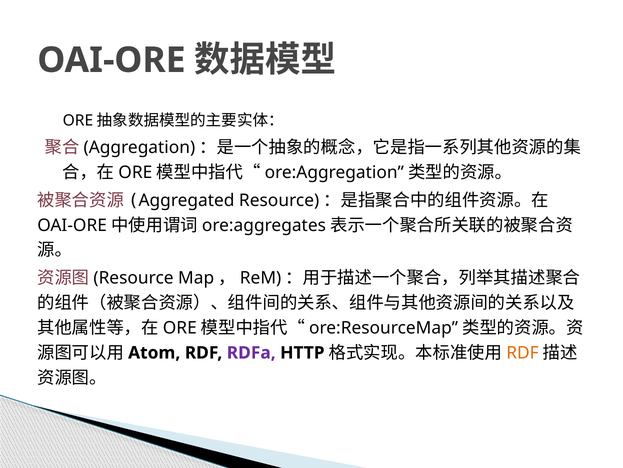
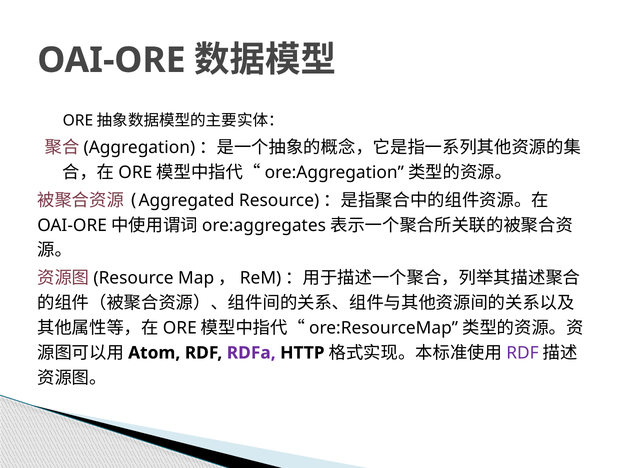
RDF at (522, 352) colour: orange -> purple
